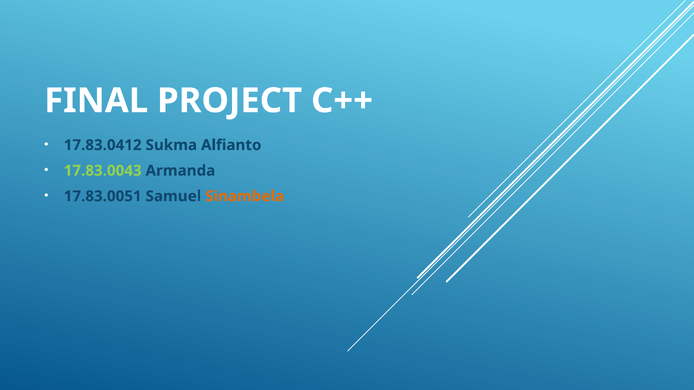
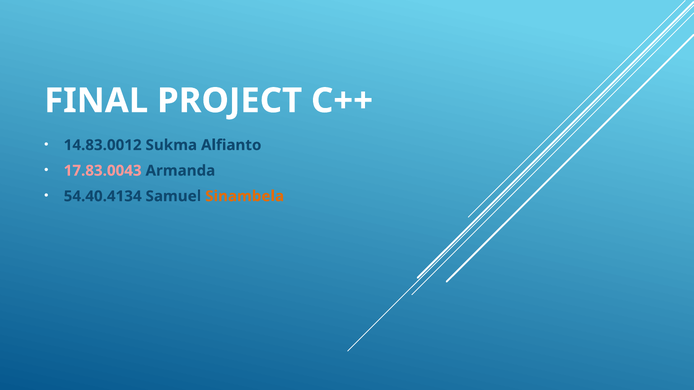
17.83.0412: 17.83.0412 -> 14.83.0012
17.83.0043 colour: light green -> pink
17.83.0051: 17.83.0051 -> 54.40.4134
